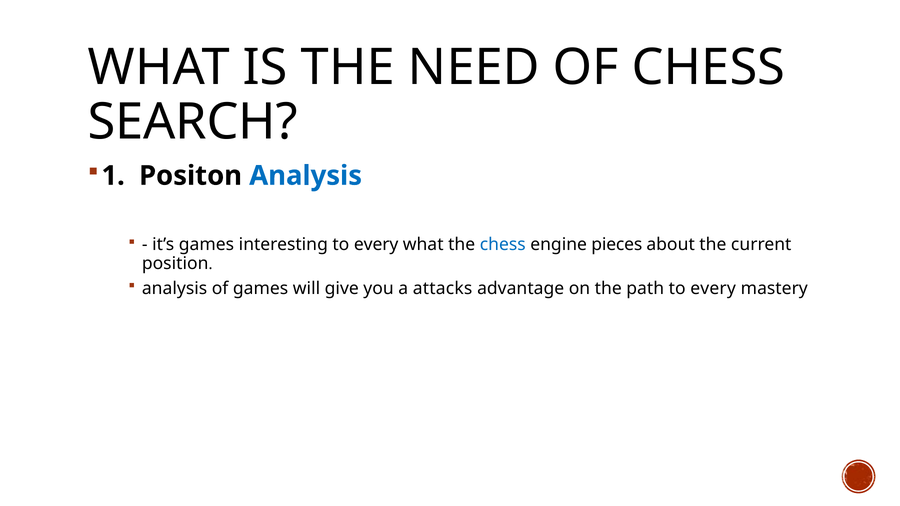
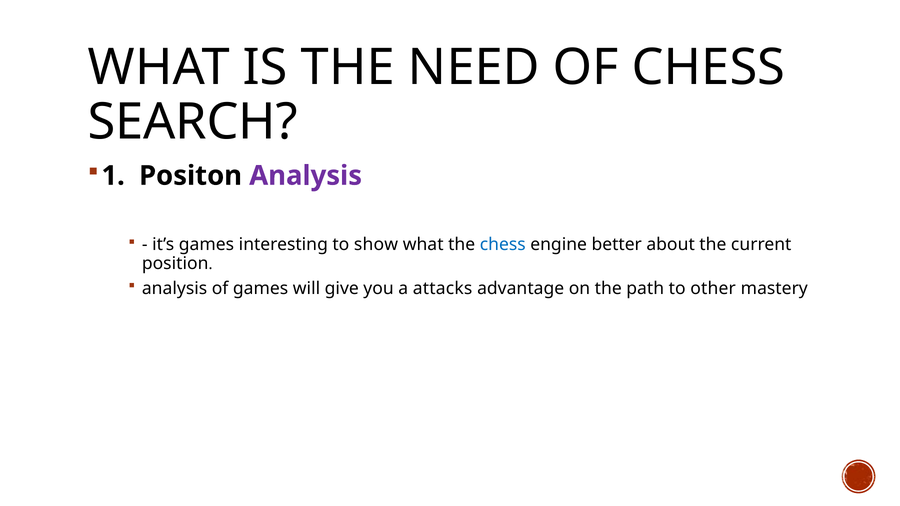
Analysis at (306, 176) colour: blue -> purple
interesting to every: every -> show
pieces: pieces -> better
path to every: every -> other
